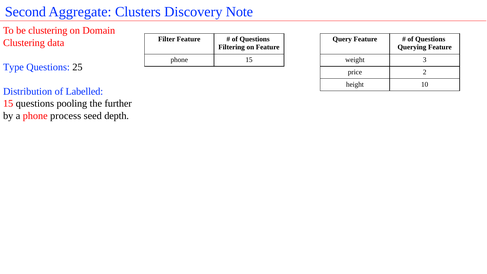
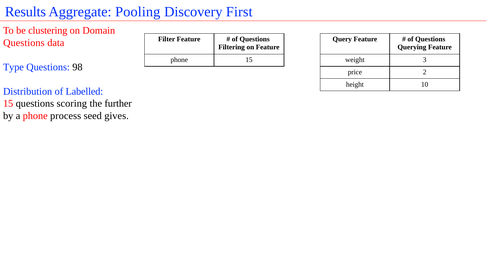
Second: Second -> Results
Clusters: Clusters -> Pooling
Note: Note -> First
Clustering at (24, 43): Clustering -> Questions
25: 25 -> 98
pooling: pooling -> scoring
depth: depth -> gives
